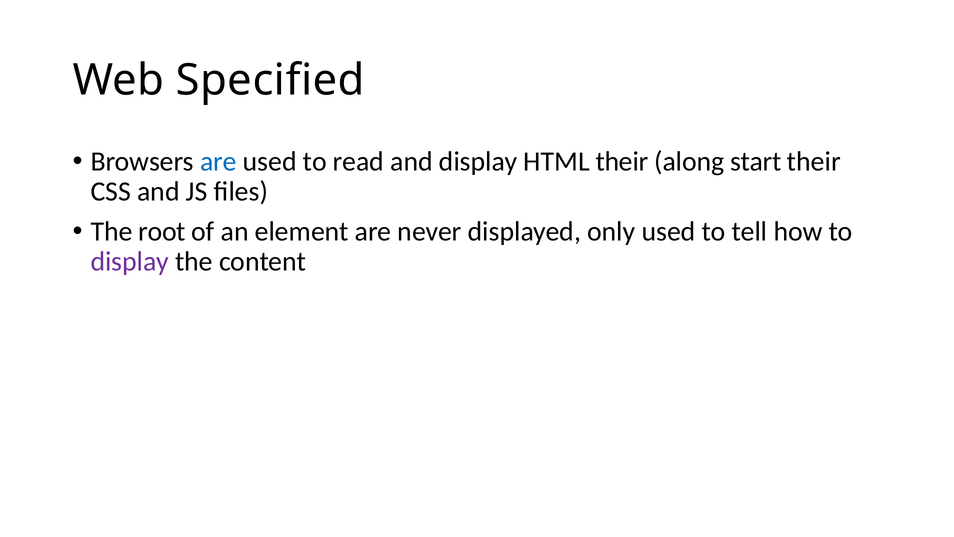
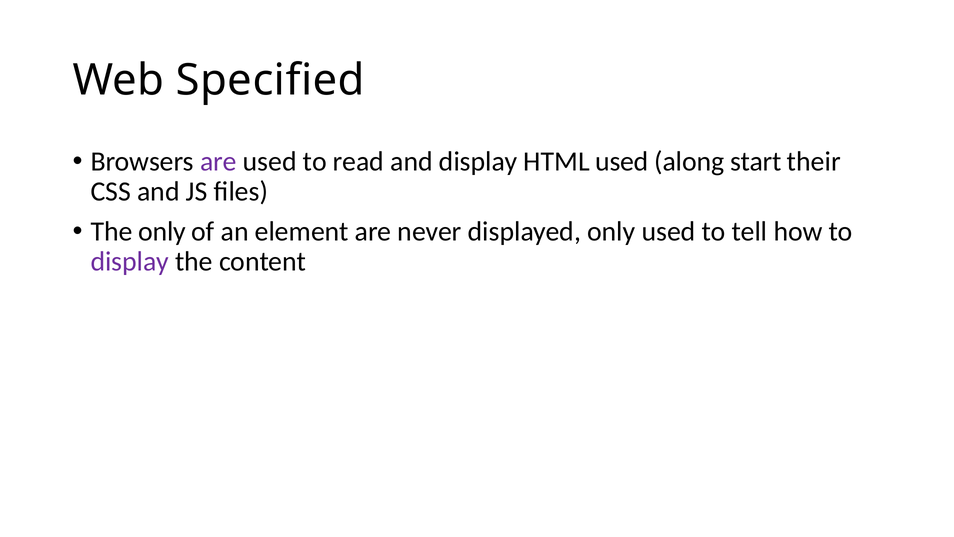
are at (218, 161) colour: blue -> purple
HTML their: their -> used
The root: root -> only
